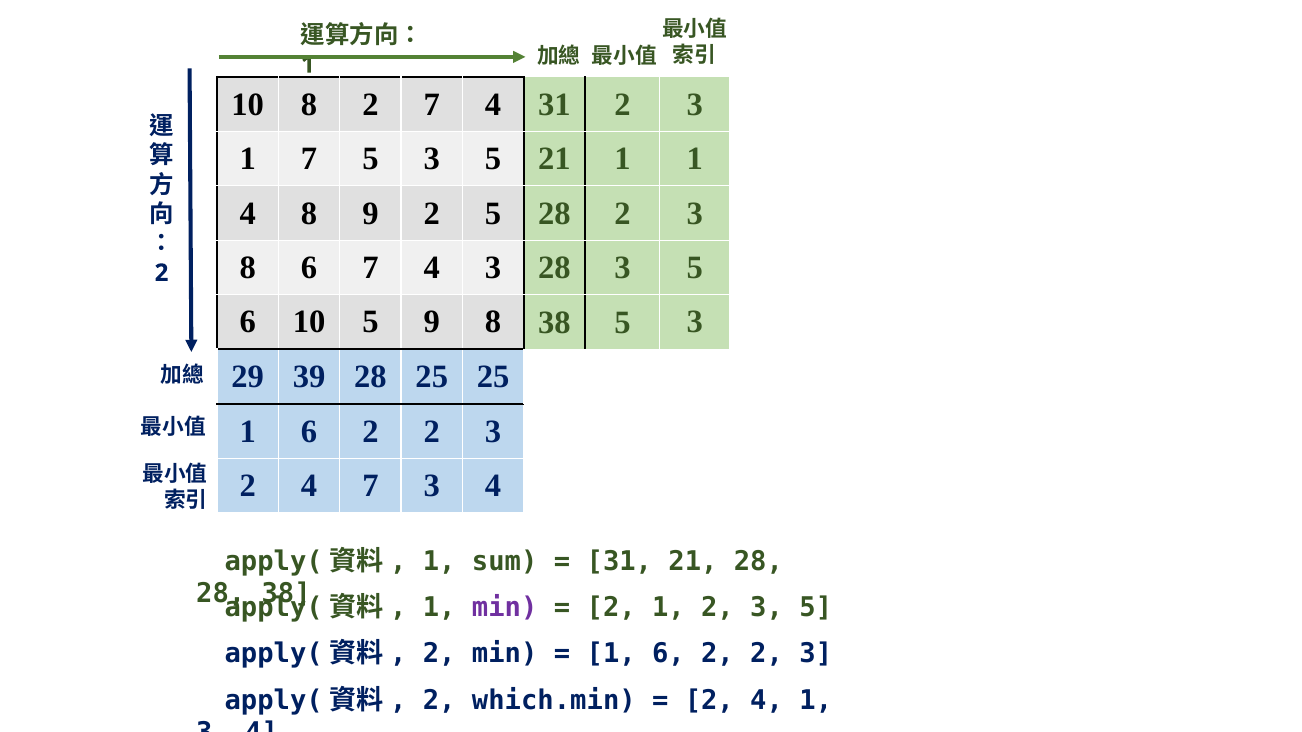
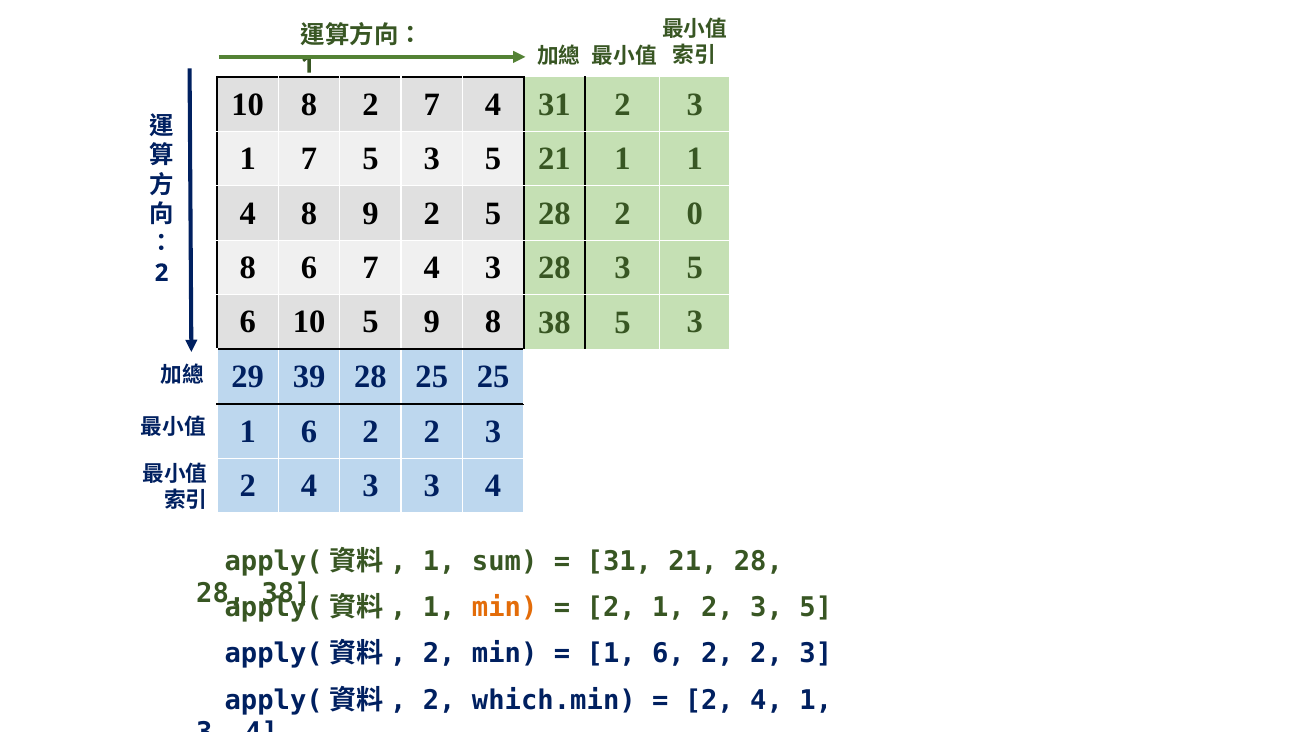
28 2 3: 3 -> 0
2 4 7: 7 -> 3
min at (505, 608) colour: purple -> orange
